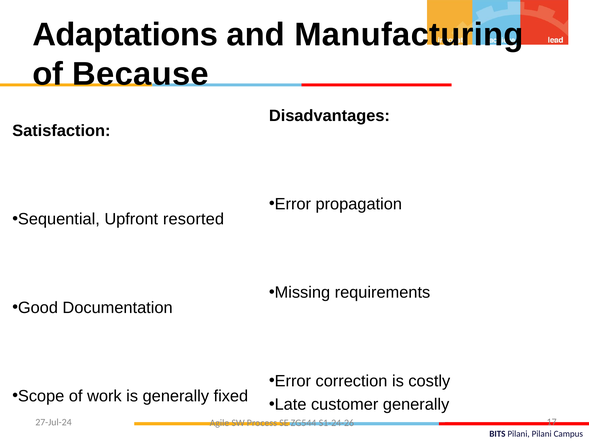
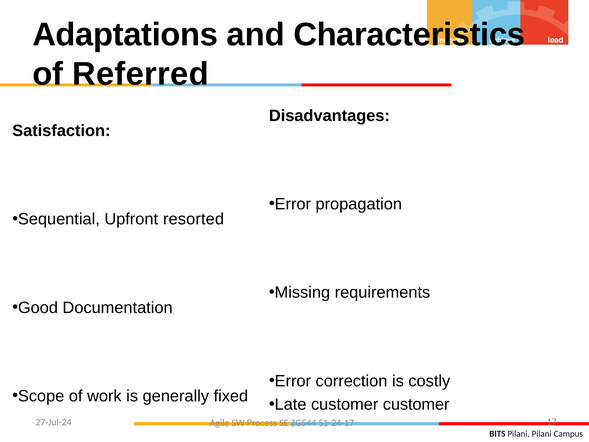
Manufacturing: Manufacturing -> Characteristics
Because: Because -> Referred
customer generally: generally -> customer
S1-24-26: S1-24-26 -> S1-24-17
